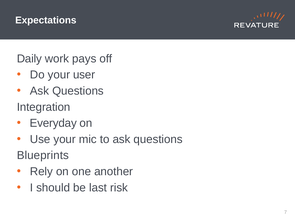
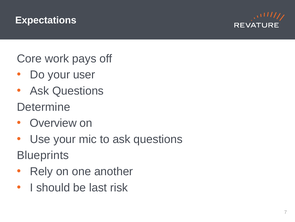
Daily: Daily -> Core
Integration: Integration -> Determine
Everyday: Everyday -> Overview
